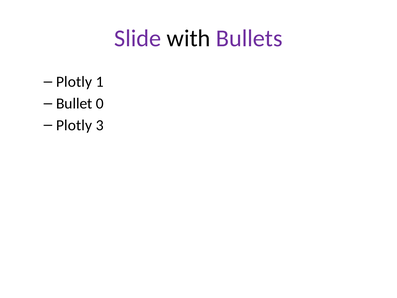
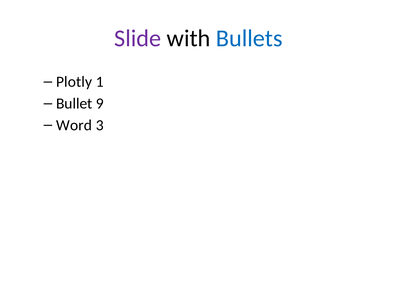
Bullets colour: purple -> blue
0: 0 -> 9
Plotly at (74, 125): Plotly -> Word
